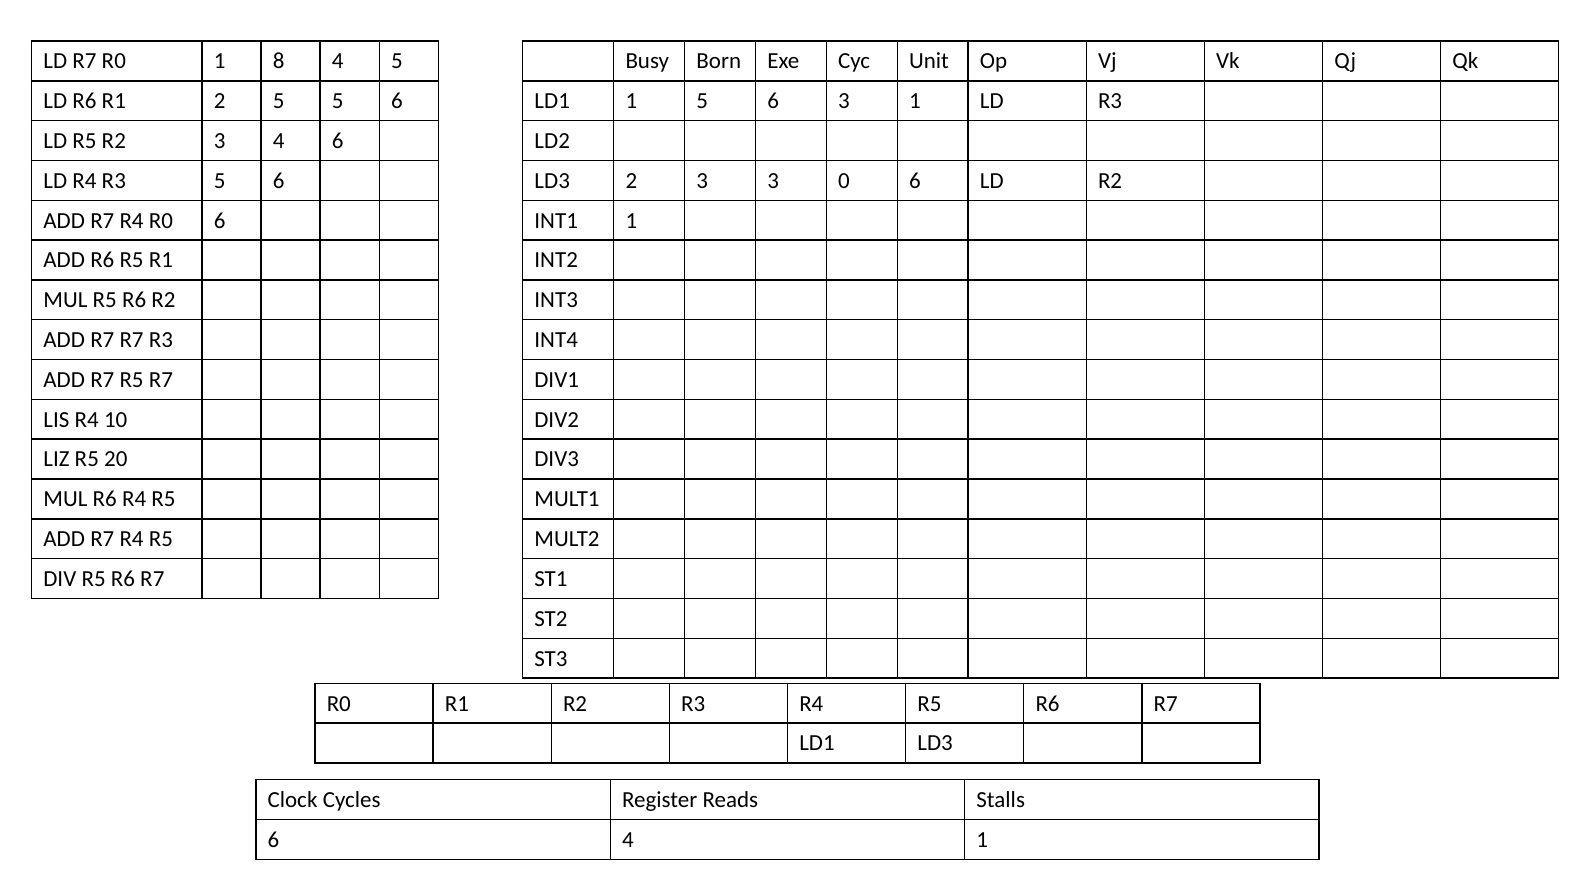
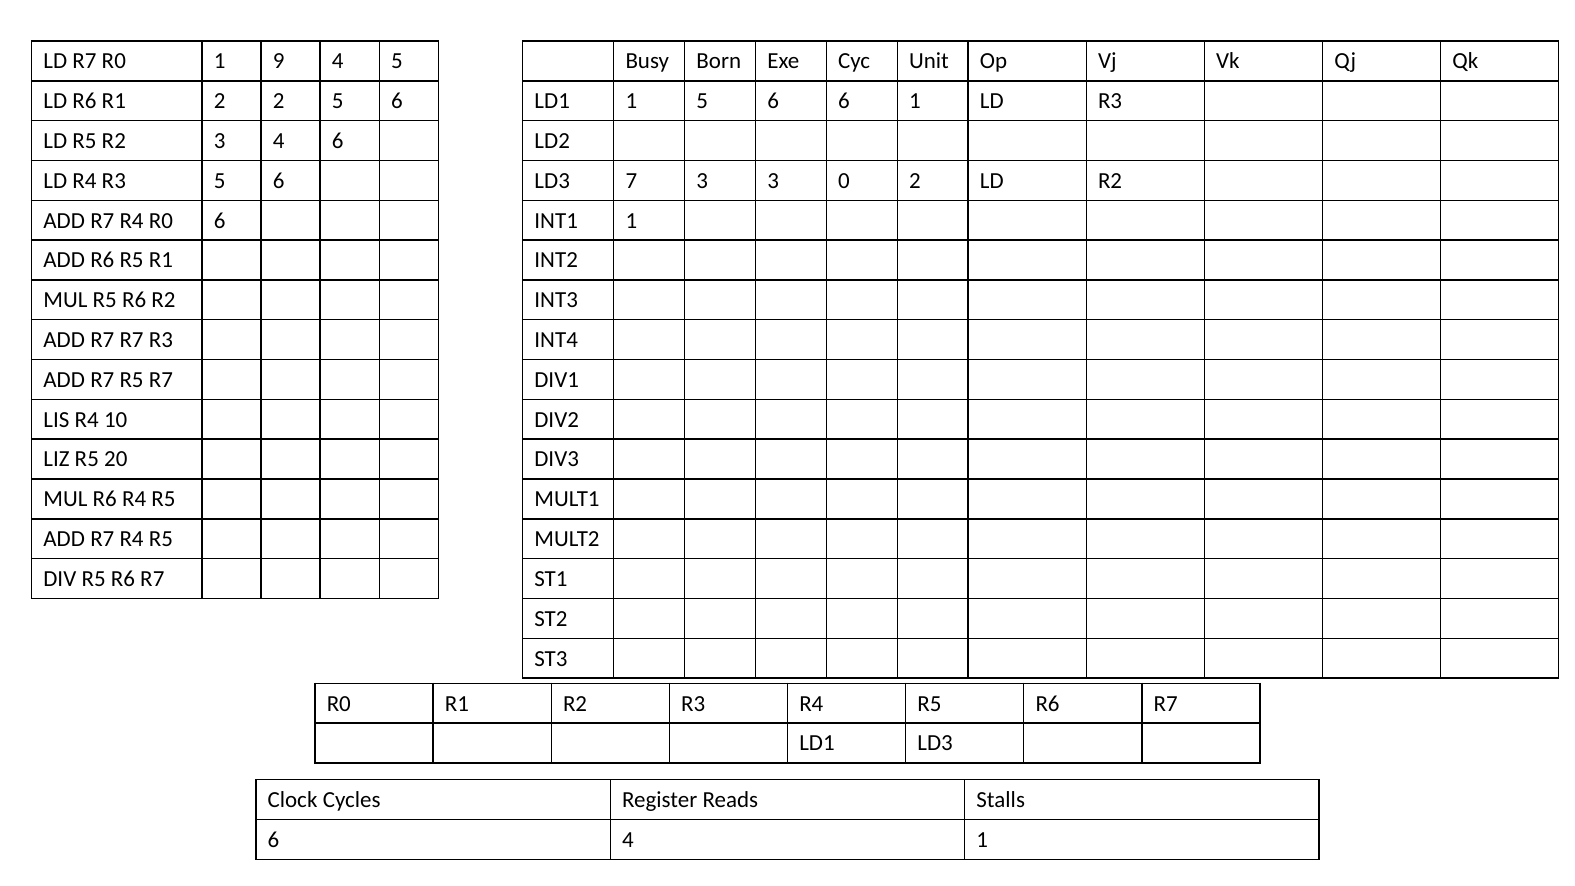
8: 8 -> 9
2 5: 5 -> 2
6 3: 3 -> 6
LD3 2: 2 -> 7
0 6: 6 -> 2
